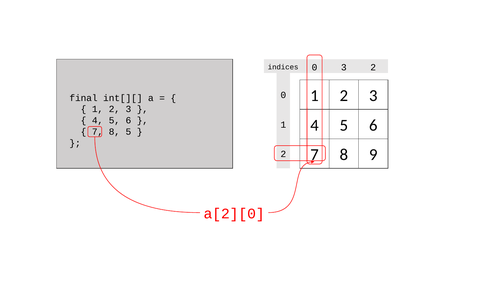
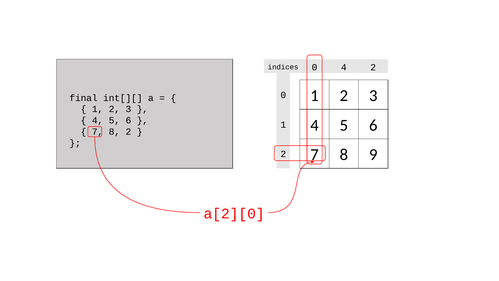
0 3: 3 -> 4
8 5: 5 -> 2
